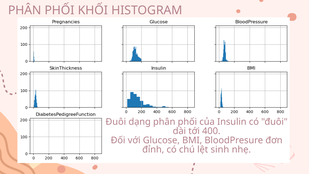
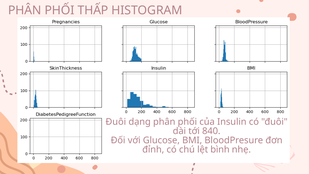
KHỐI: KHỐI -> THẤP
400: 400 -> 840
sinh: sinh -> bình
